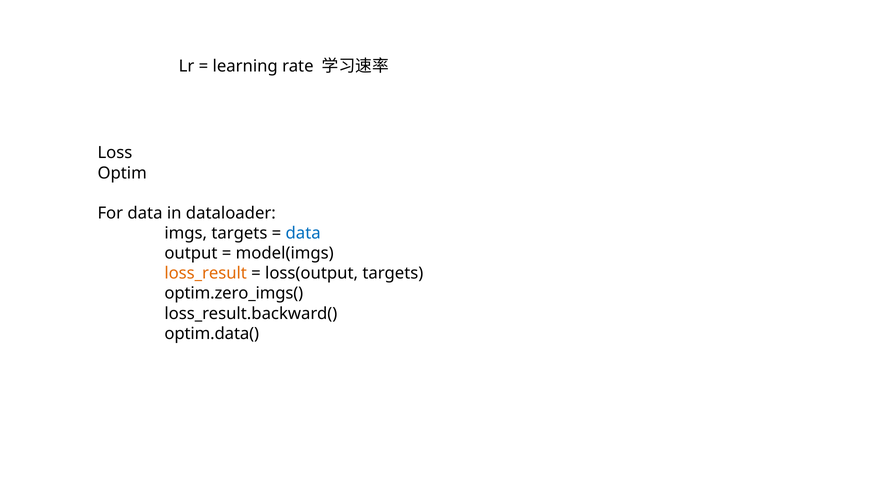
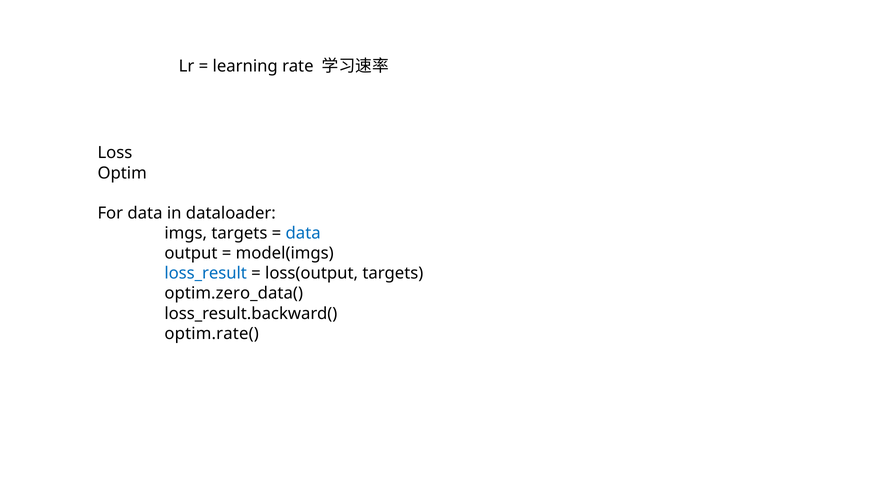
loss_result colour: orange -> blue
optim.zero_imgs(: optim.zero_imgs( -> optim.zero_data(
optim.data(: optim.data( -> optim.rate(
